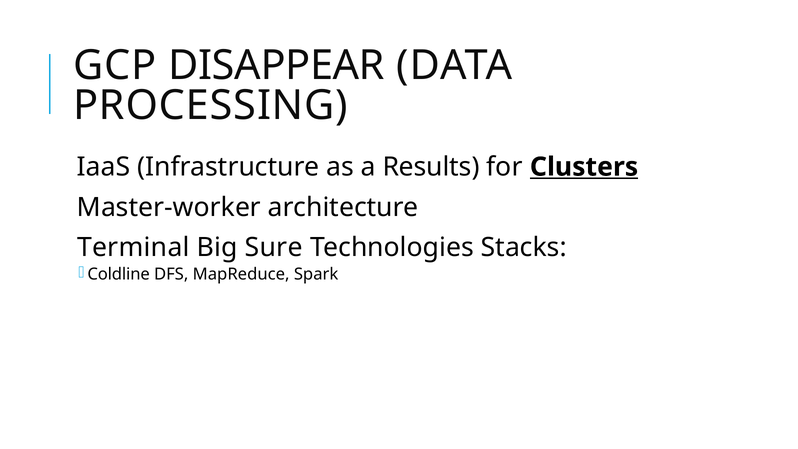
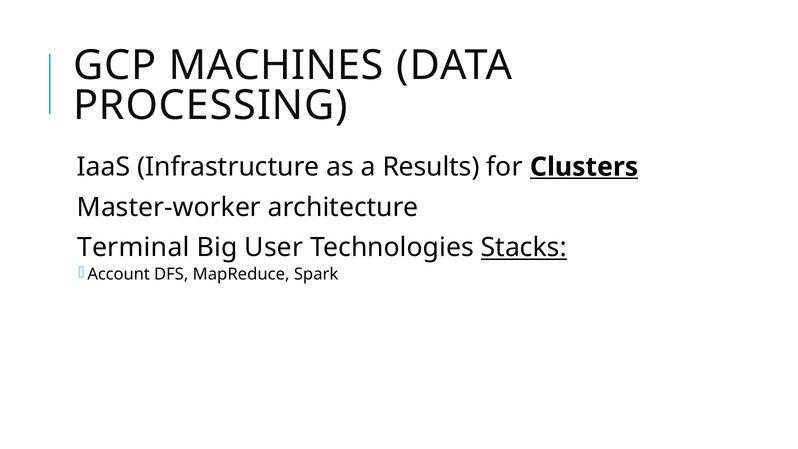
DISAPPEAR: DISAPPEAR -> MACHINES
Sure: Sure -> User
Stacks underline: none -> present
Coldline: Coldline -> Account
